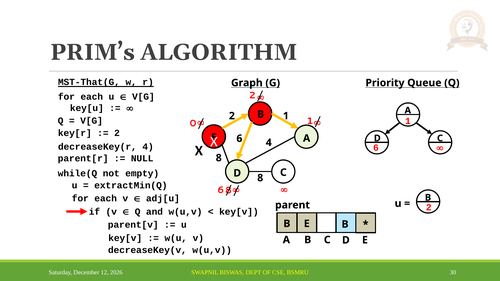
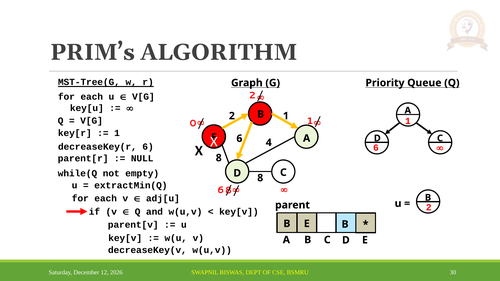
MST-That(G: MST-That(G -> MST-Tree(G
2 at (117, 133): 2 -> 1
decreaseKey(r 4: 4 -> 6
